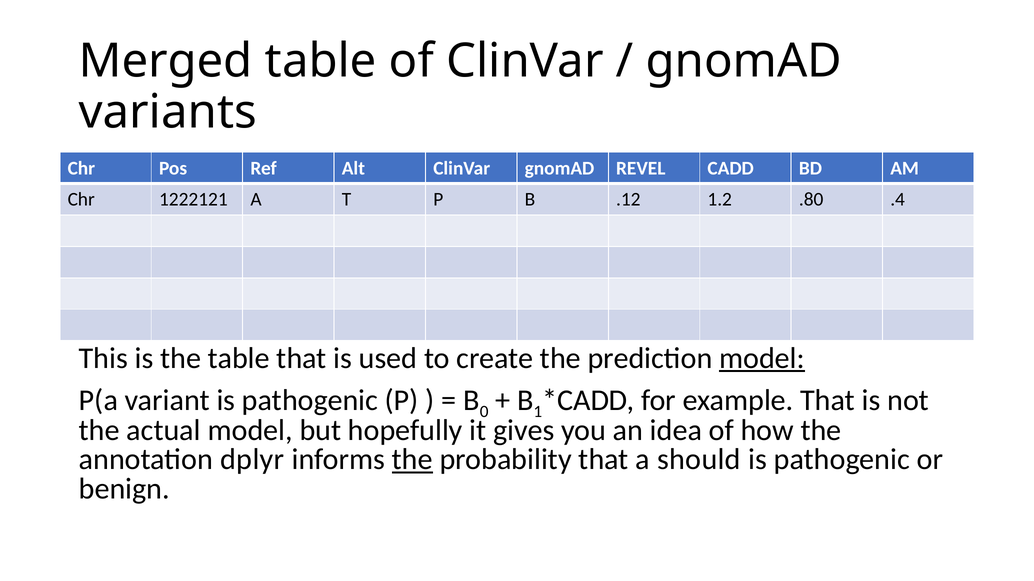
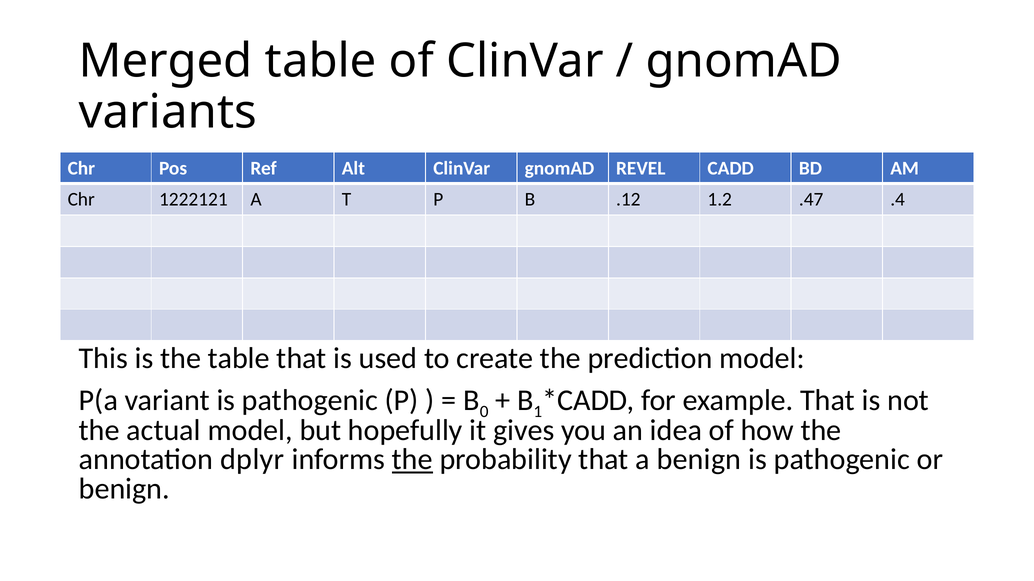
.80: .80 -> .47
model at (762, 358) underline: present -> none
a should: should -> benign
